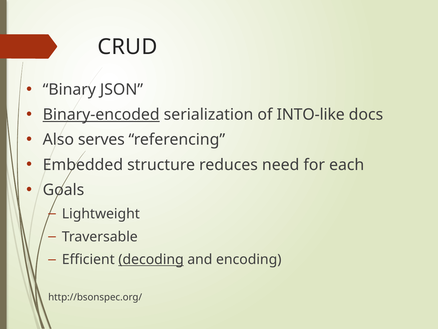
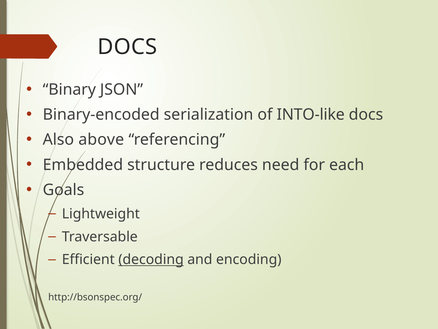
CRUD at (127, 47): CRUD -> DOCS
Binary-encoded underline: present -> none
serves: serves -> above
